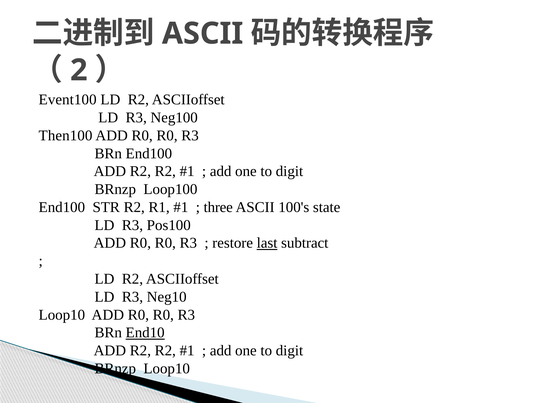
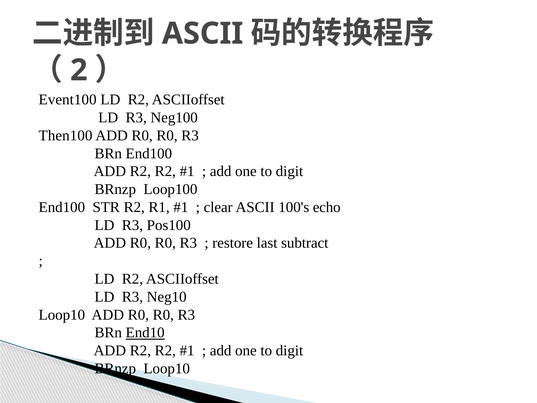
three: three -> clear
state: state -> echo
last underline: present -> none
